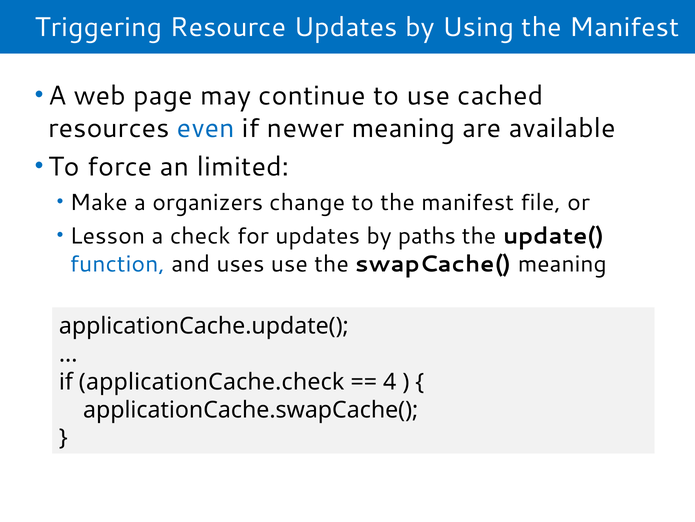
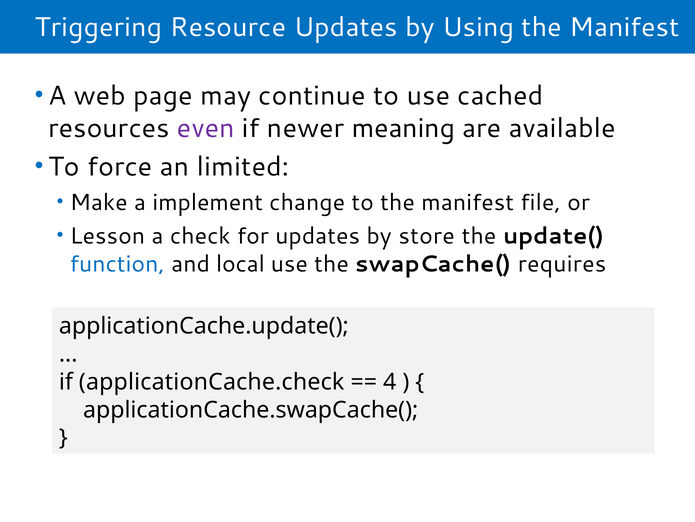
even colour: blue -> purple
organizers: organizers -> implement
paths: paths -> store
uses: uses -> local
swapCache( meaning: meaning -> requires
